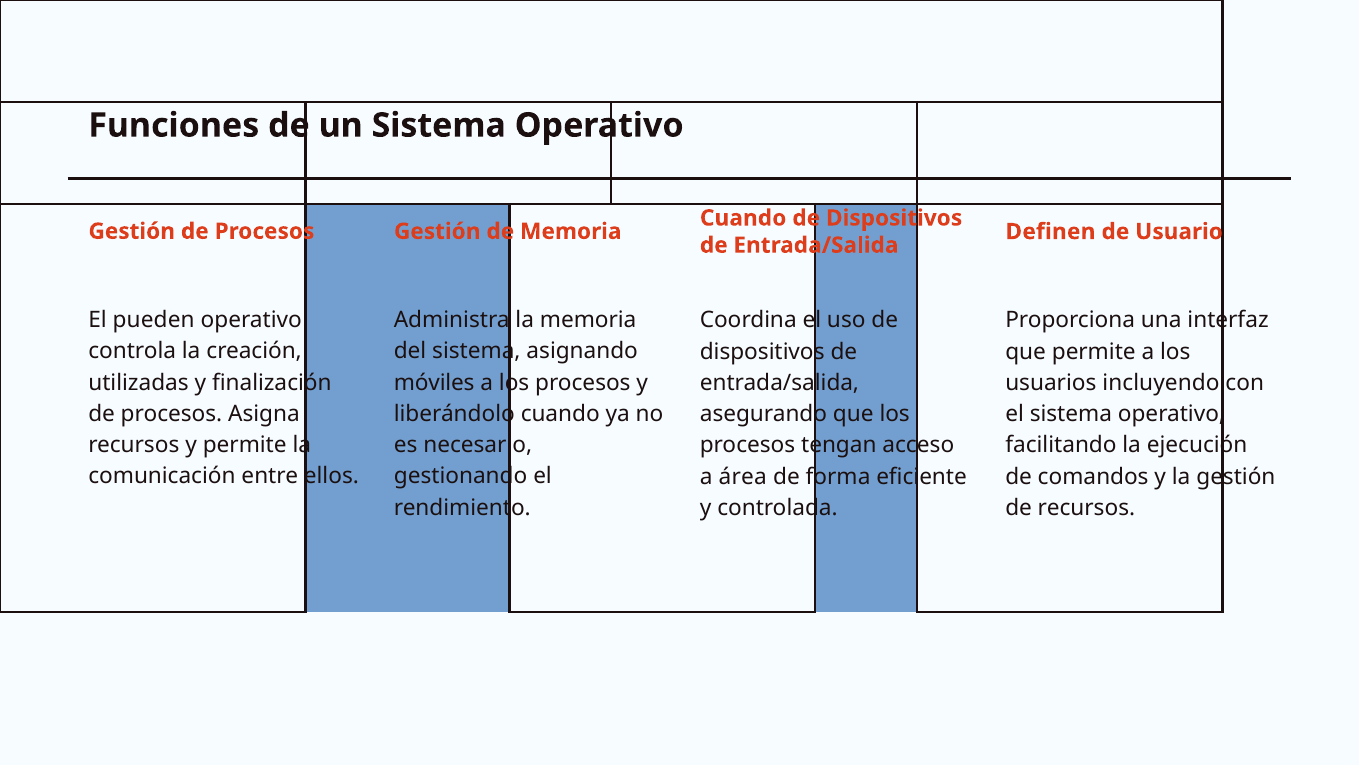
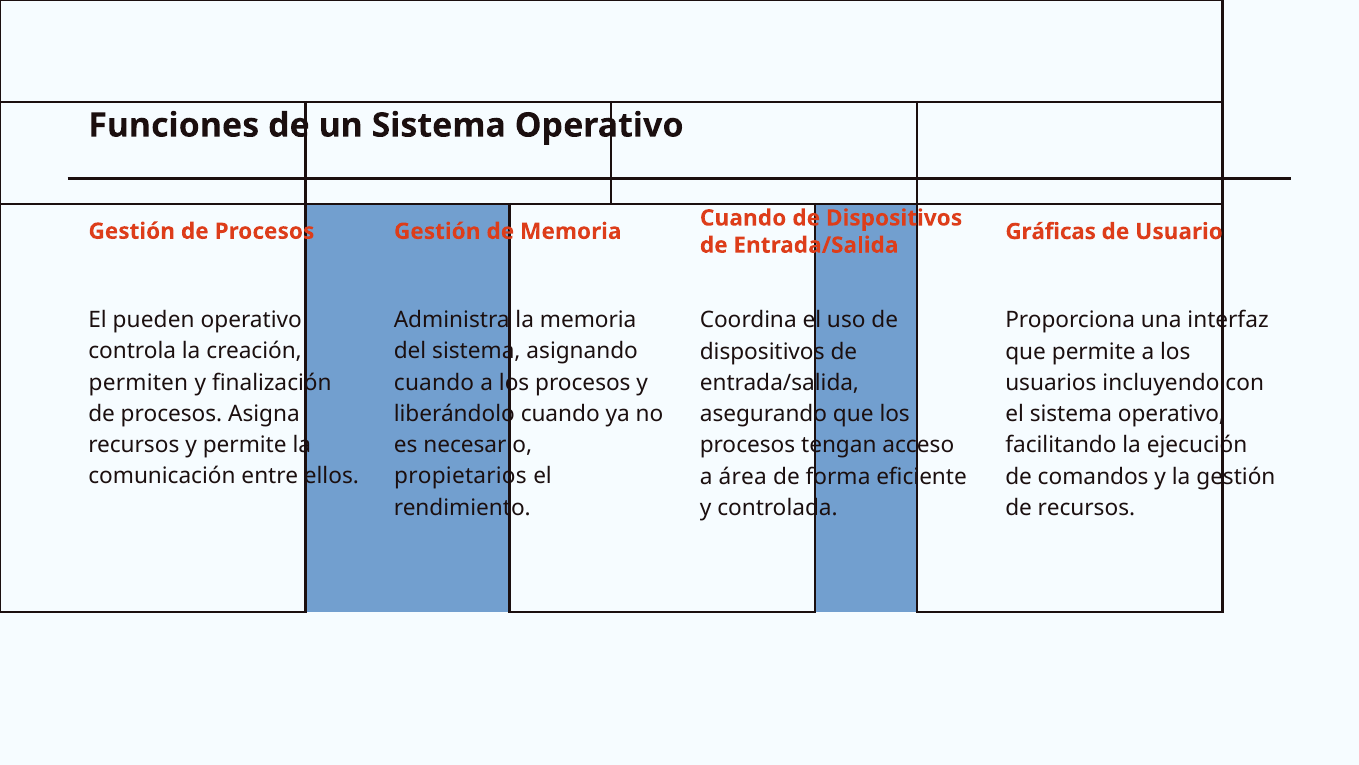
Definen: Definen -> Gráficas
utilizadas: utilizadas -> permiten
móviles at (434, 382): móviles -> cuando
gestionando: gestionando -> propietarios
